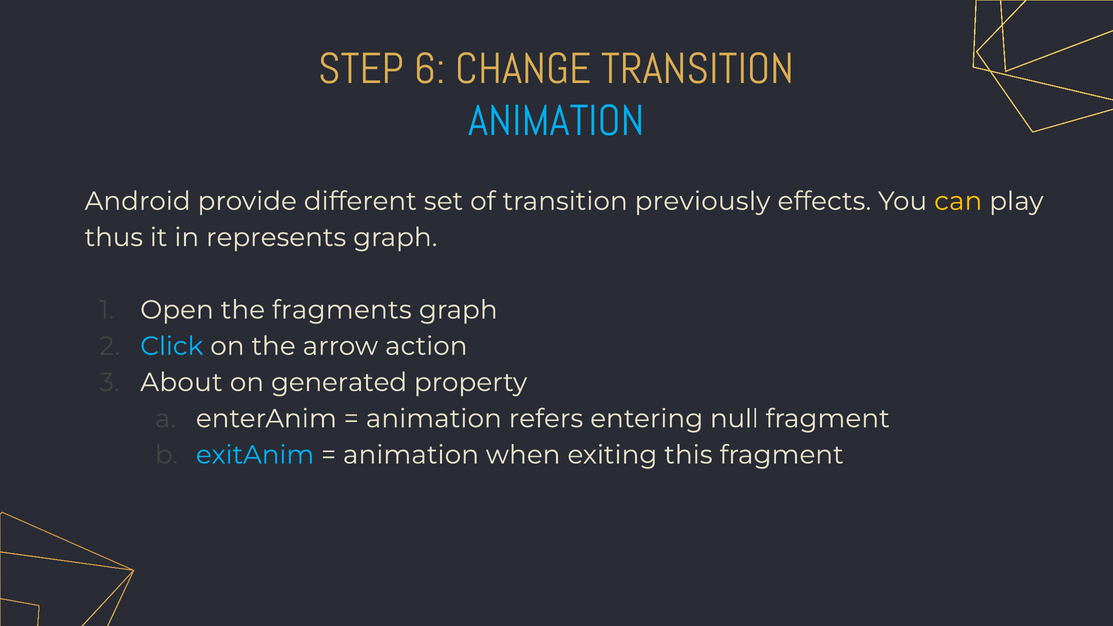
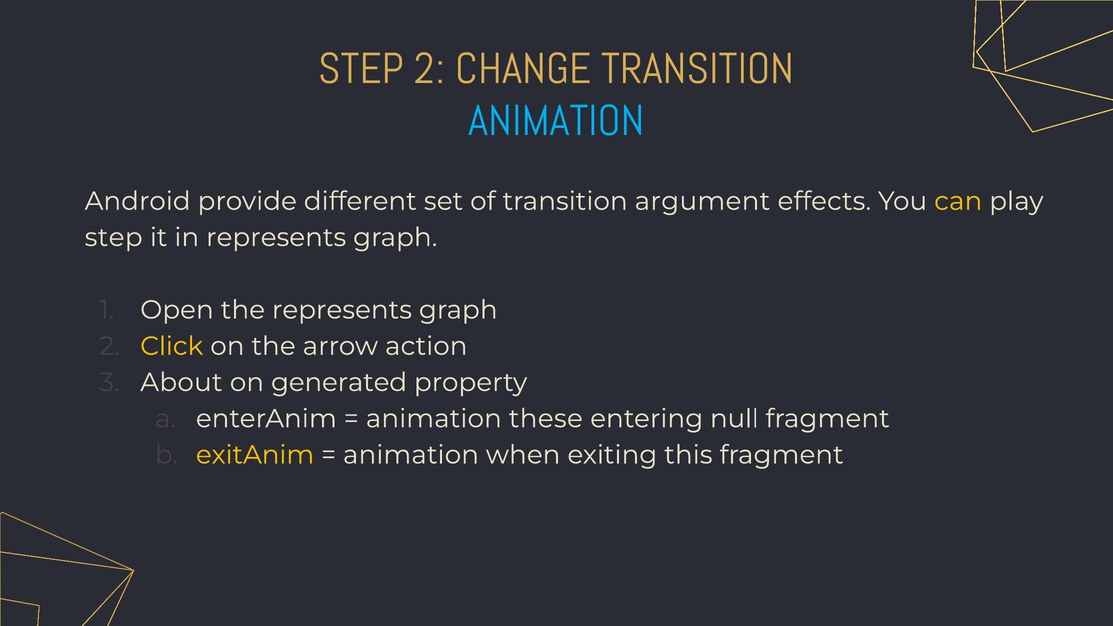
STEP 6: 6 -> 2
previously: previously -> argument
thus at (114, 237): thus -> step
the fragments: fragments -> represents
Click colour: light blue -> yellow
refers: refers -> these
exitAnim colour: light blue -> yellow
